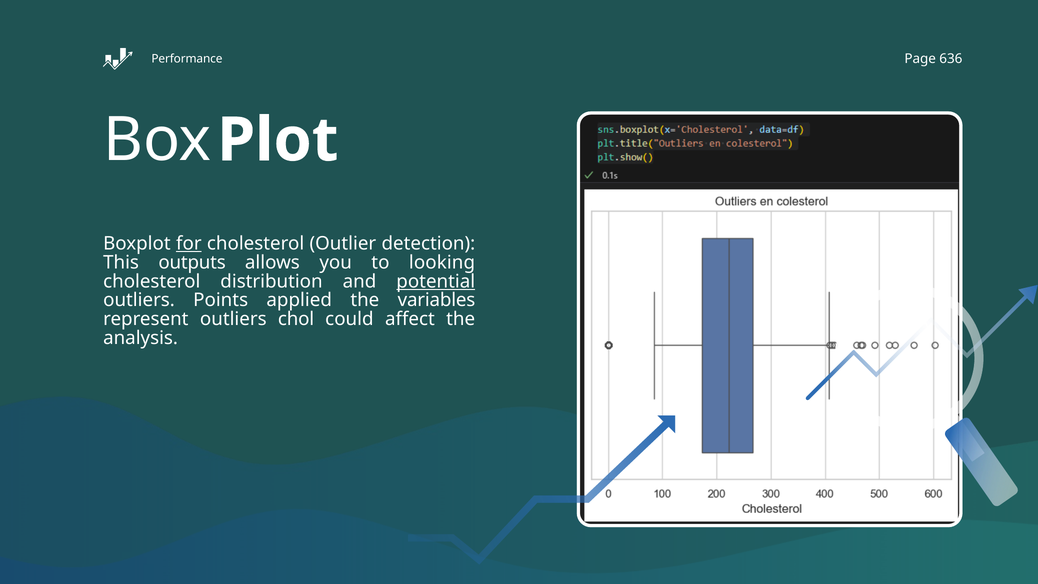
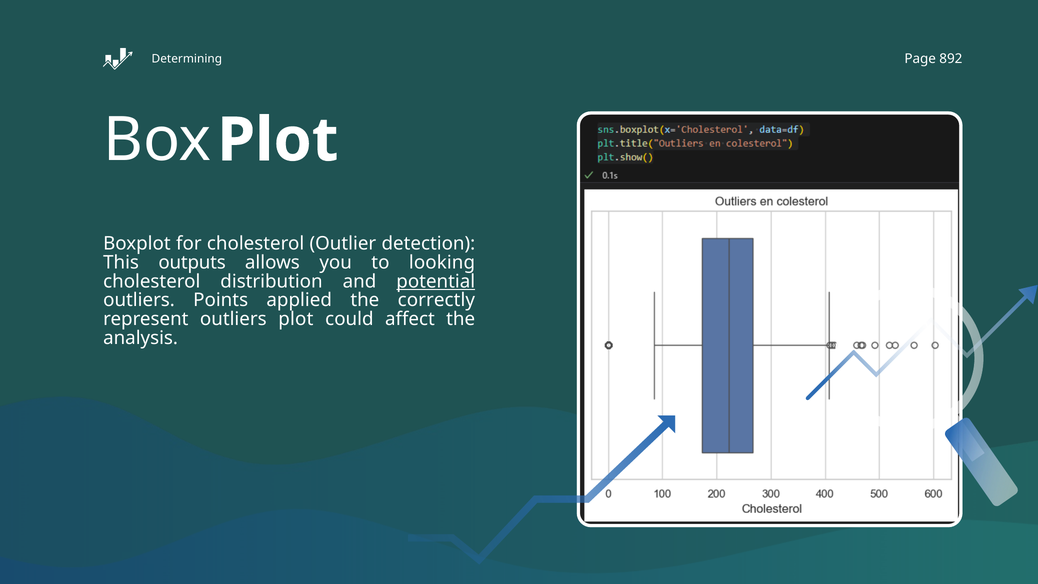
Performance: Performance -> Determining
636: 636 -> 892
for underline: present -> none
variables: variables -> correctly
outliers chol: chol -> plot
